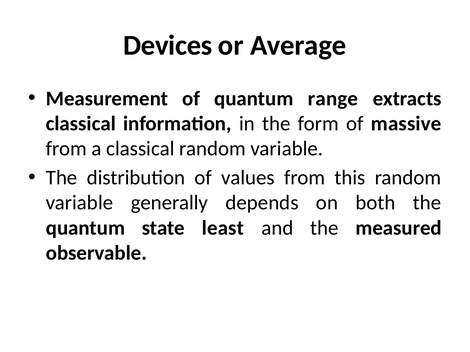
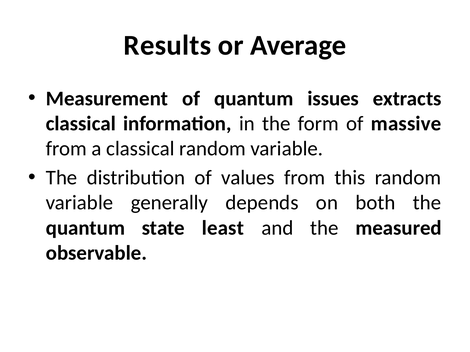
Devices: Devices -> Results
range: range -> issues
